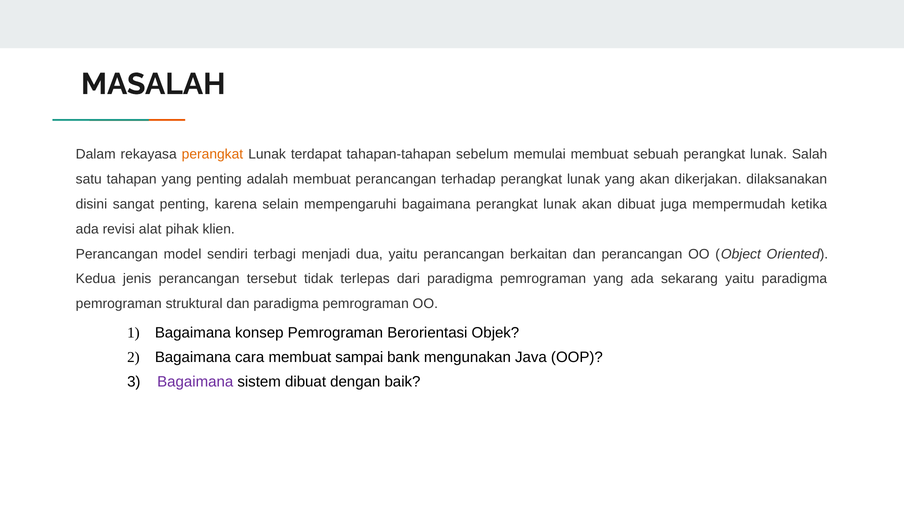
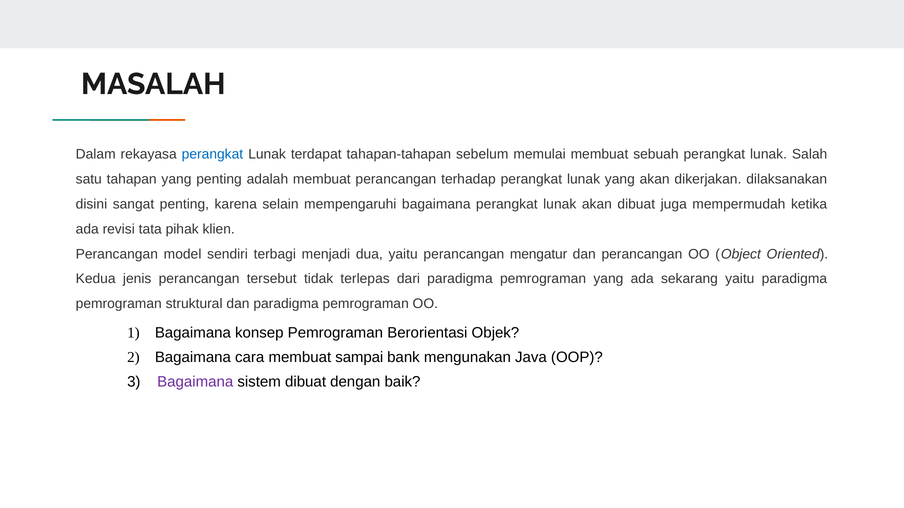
perangkat at (212, 155) colour: orange -> blue
alat: alat -> tata
berkaitan: berkaitan -> mengatur
